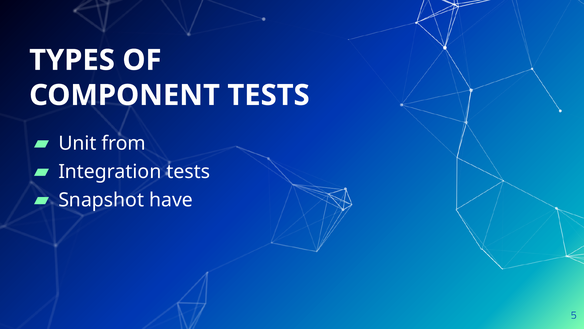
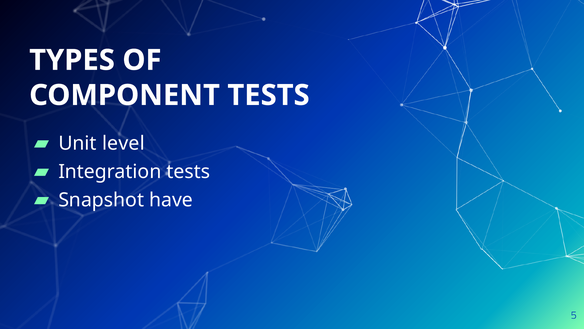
from: from -> level
